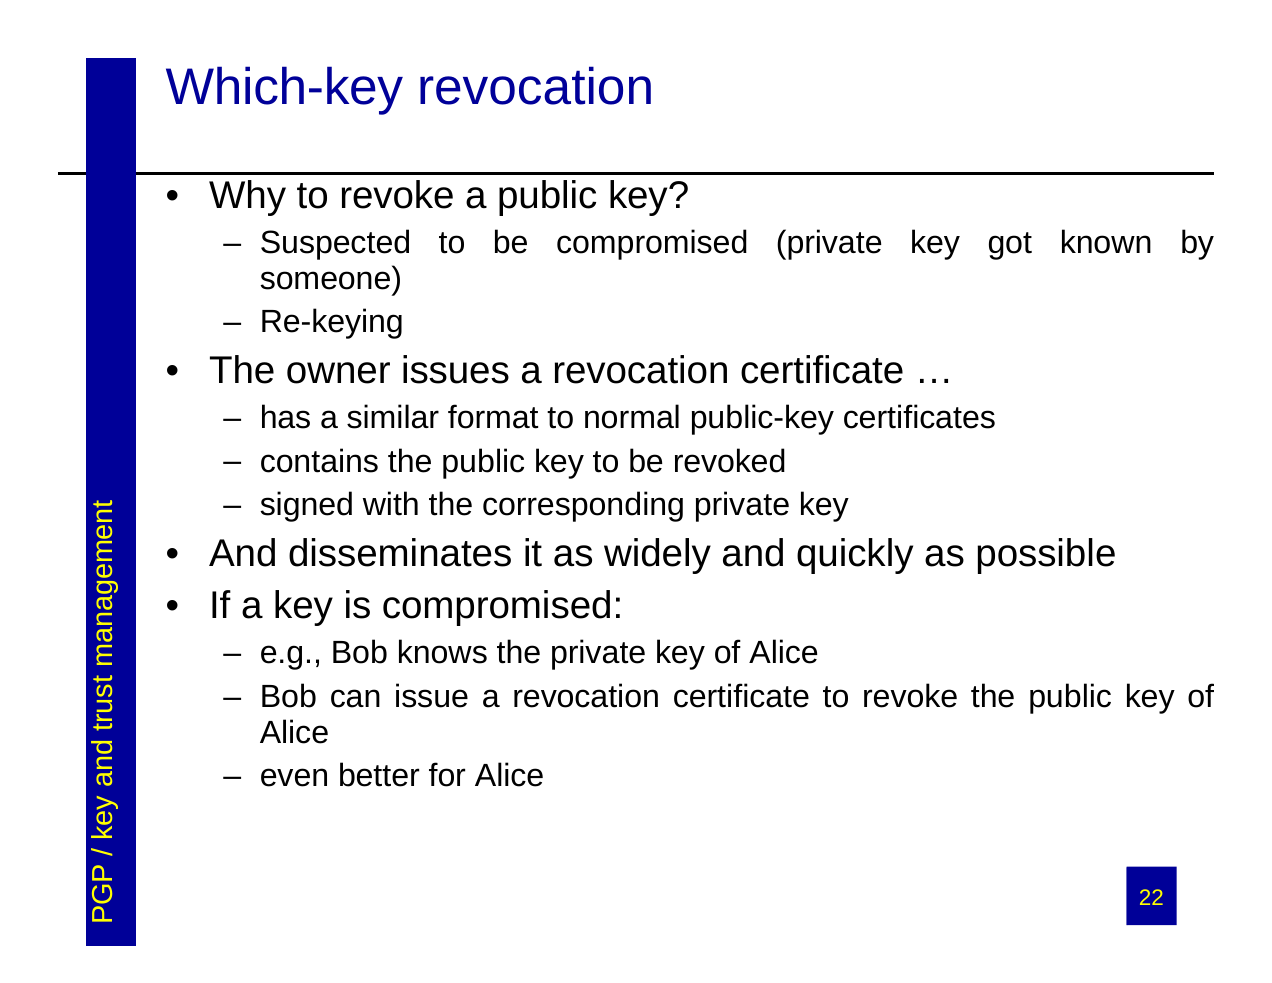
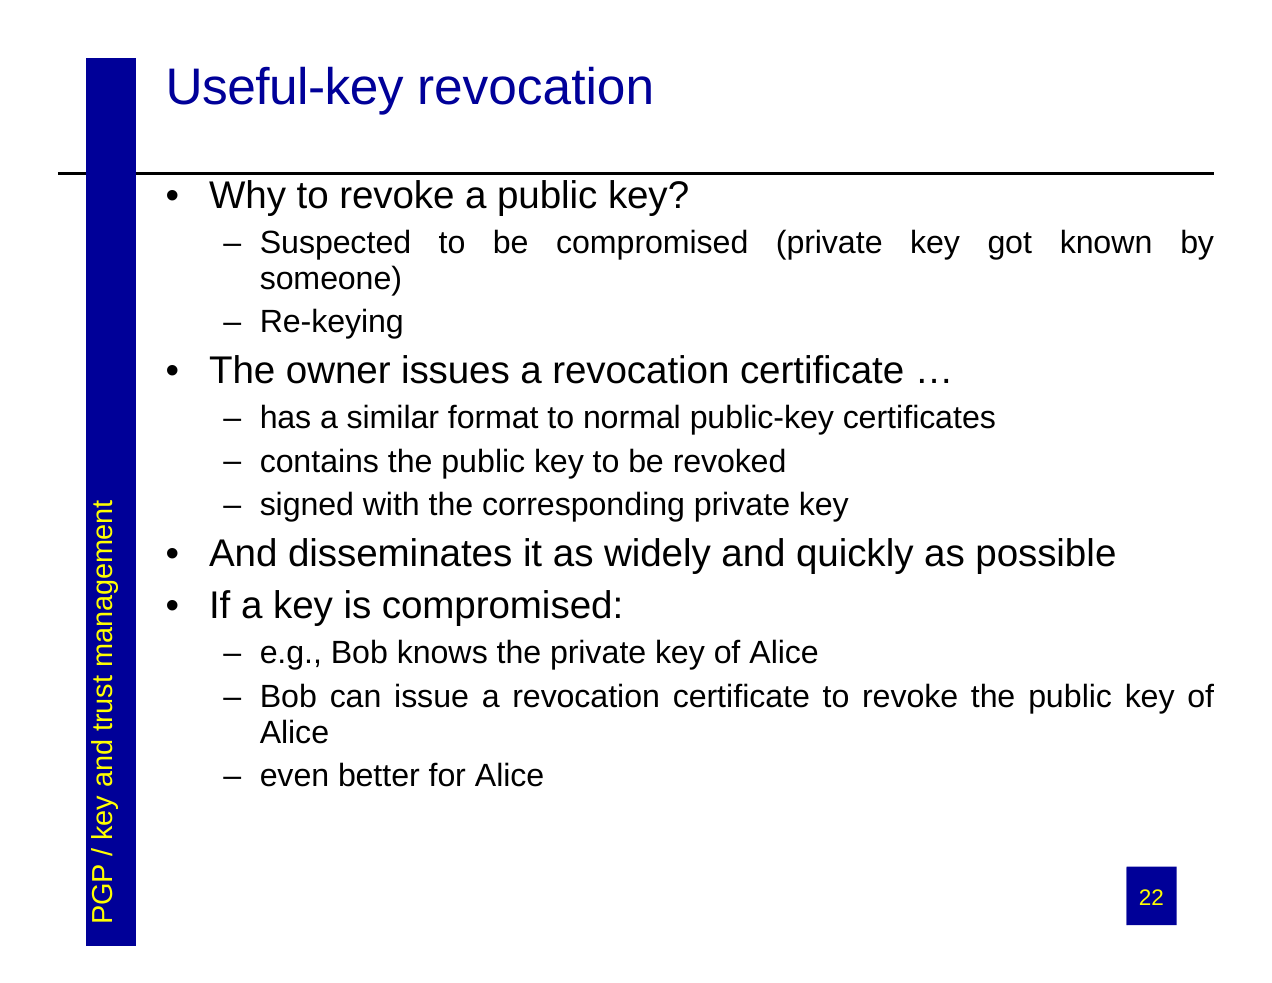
Which-key: Which-key -> Useful-key
